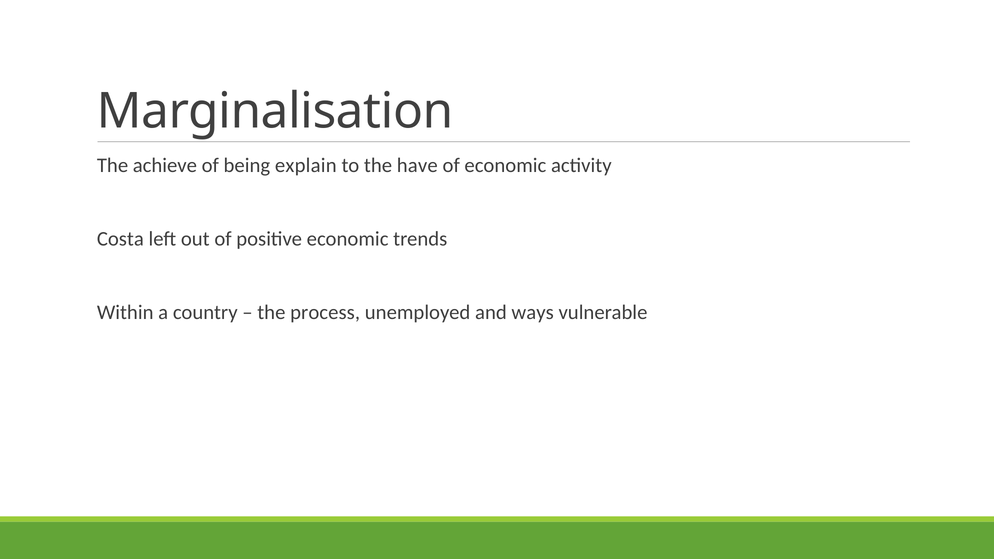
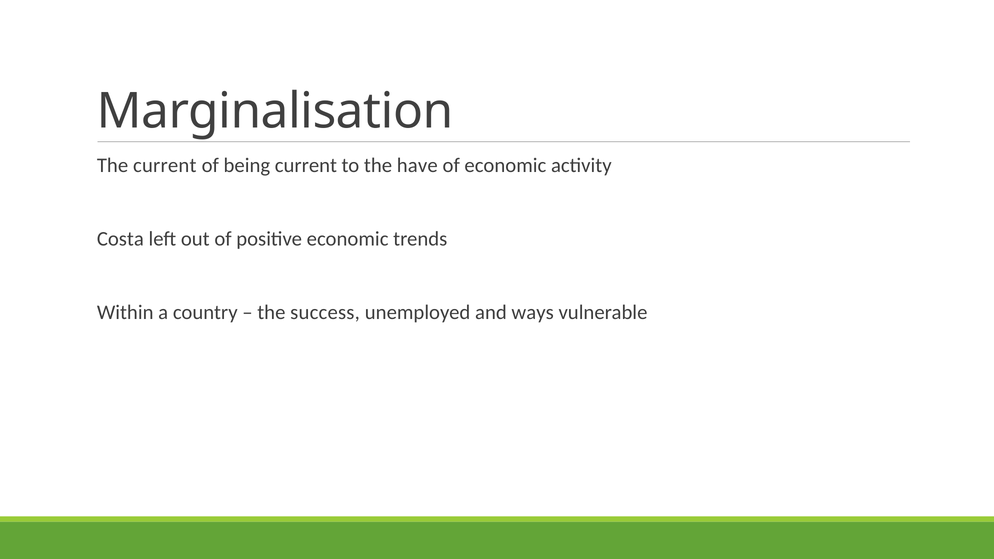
The achieve: achieve -> current
being explain: explain -> current
process: process -> success
